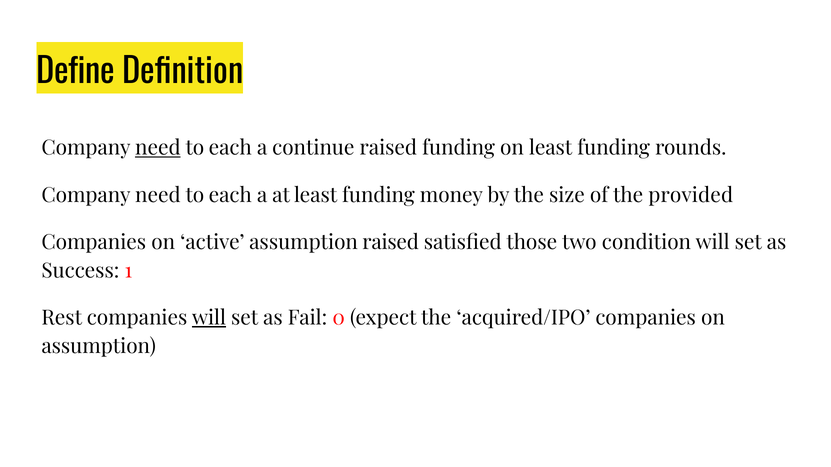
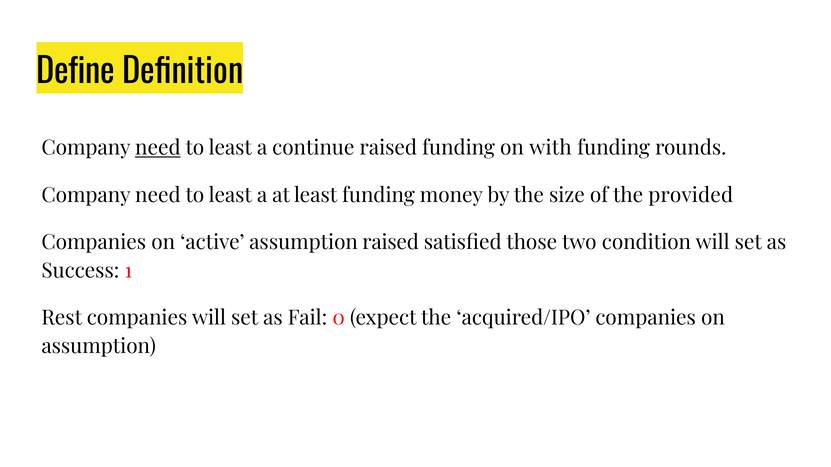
each at (230, 148): each -> least
on least: least -> with
each at (230, 195): each -> least
will at (209, 318) underline: present -> none
